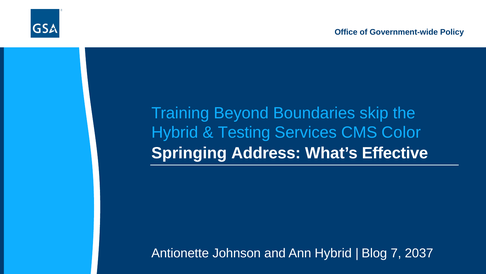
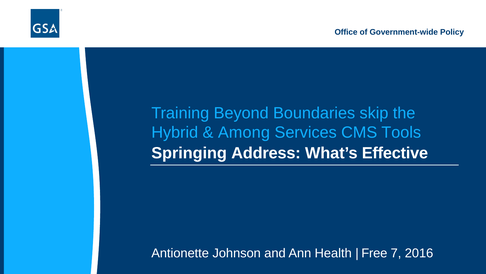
Testing: Testing -> Among
Color: Color -> Tools
Ann Hybrid: Hybrid -> Health
Blog: Blog -> Free
2037: 2037 -> 2016
